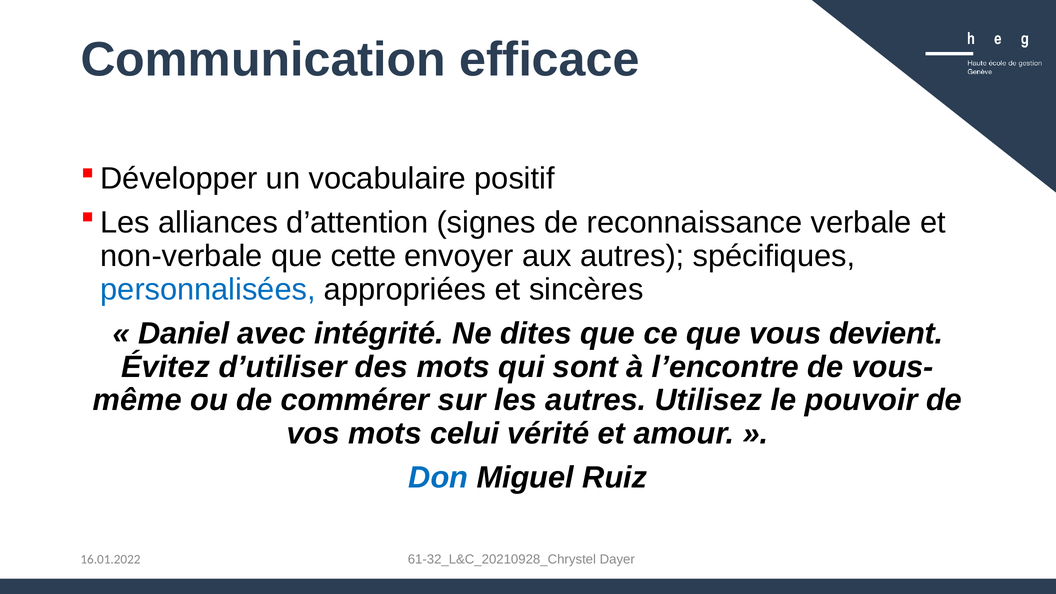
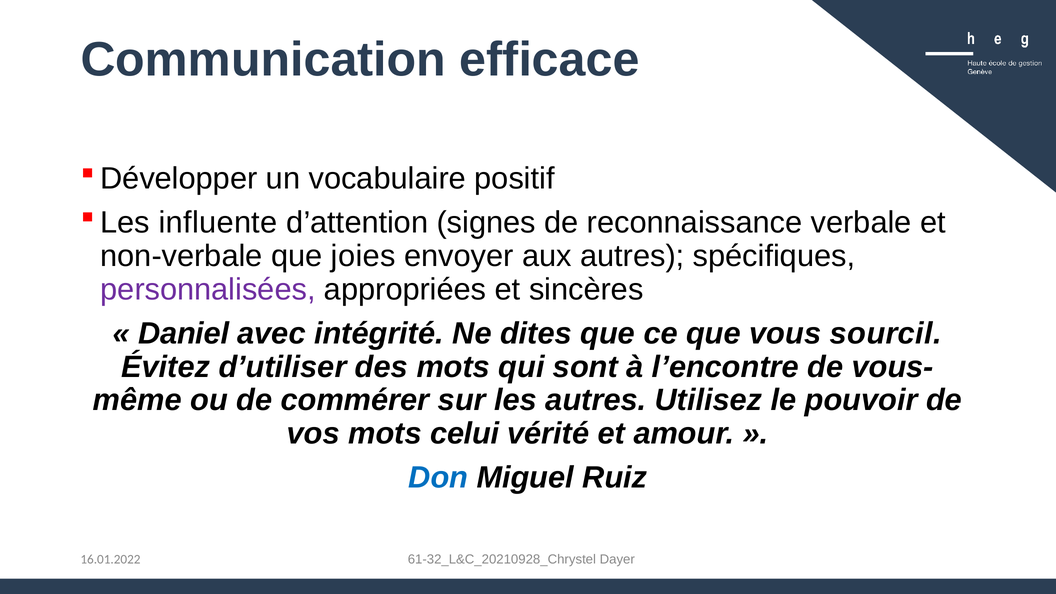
alliances: alliances -> influente
cette: cette -> joies
personnalisées colour: blue -> purple
devient: devient -> sourcil
